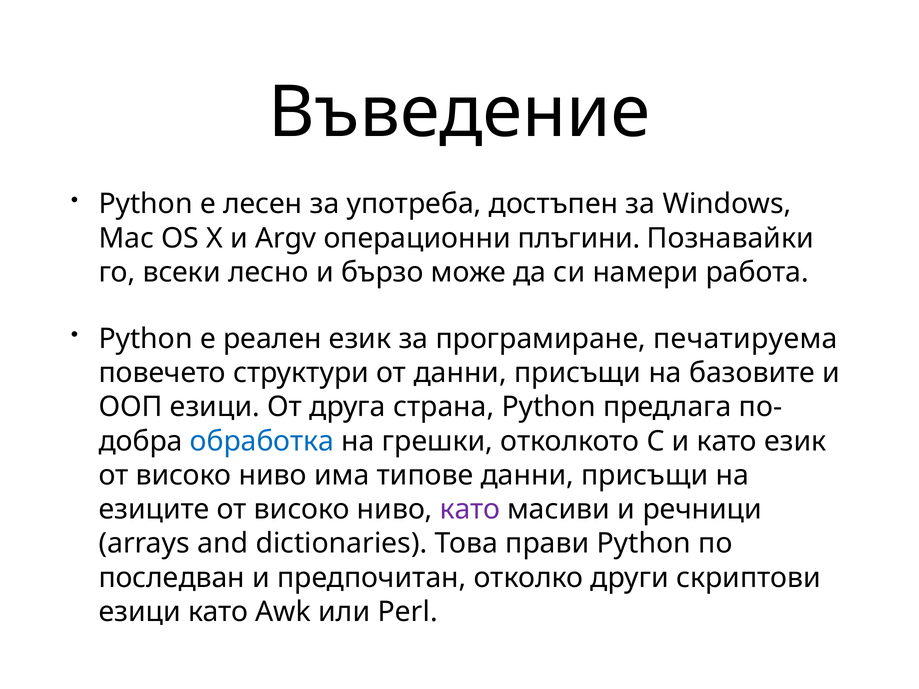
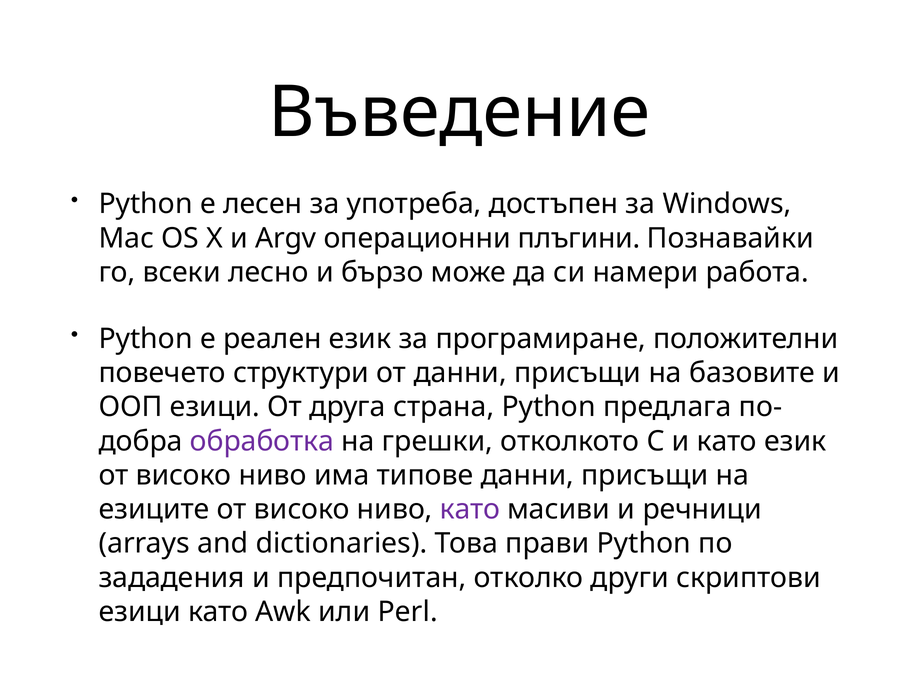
печатируема: печатируема -> положителни
обработка colour: blue -> purple
последван: последван -> зададения
